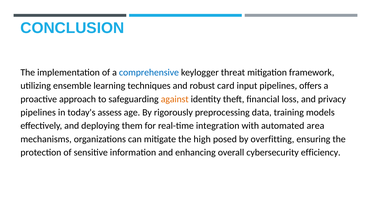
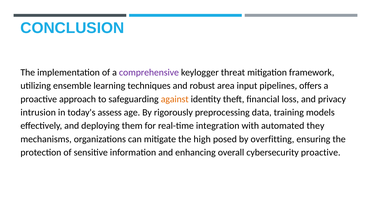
comprehensive colour: blue -> purple
card: card -> area
pipelines at (38, 112): pipelines -> intrusion
area: area -> they
cybersecurity efficiency: efficiency -> proactive
